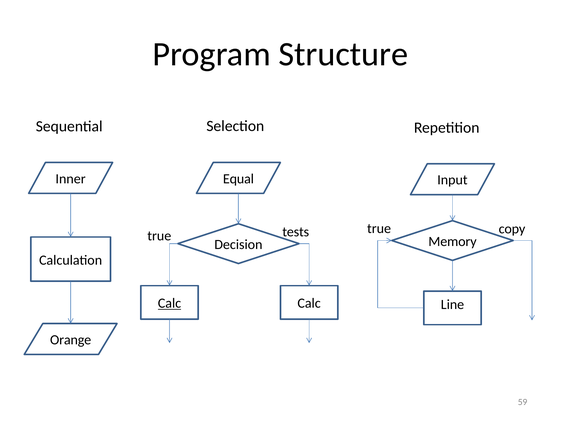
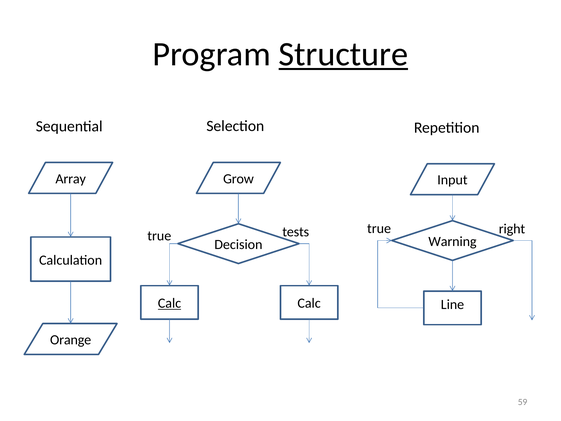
Structure underline: none -> present
Inner: Inner -> Array
Equal: Equal -> Grow
copy: copy -> right
Memory: Memory -> Warning
